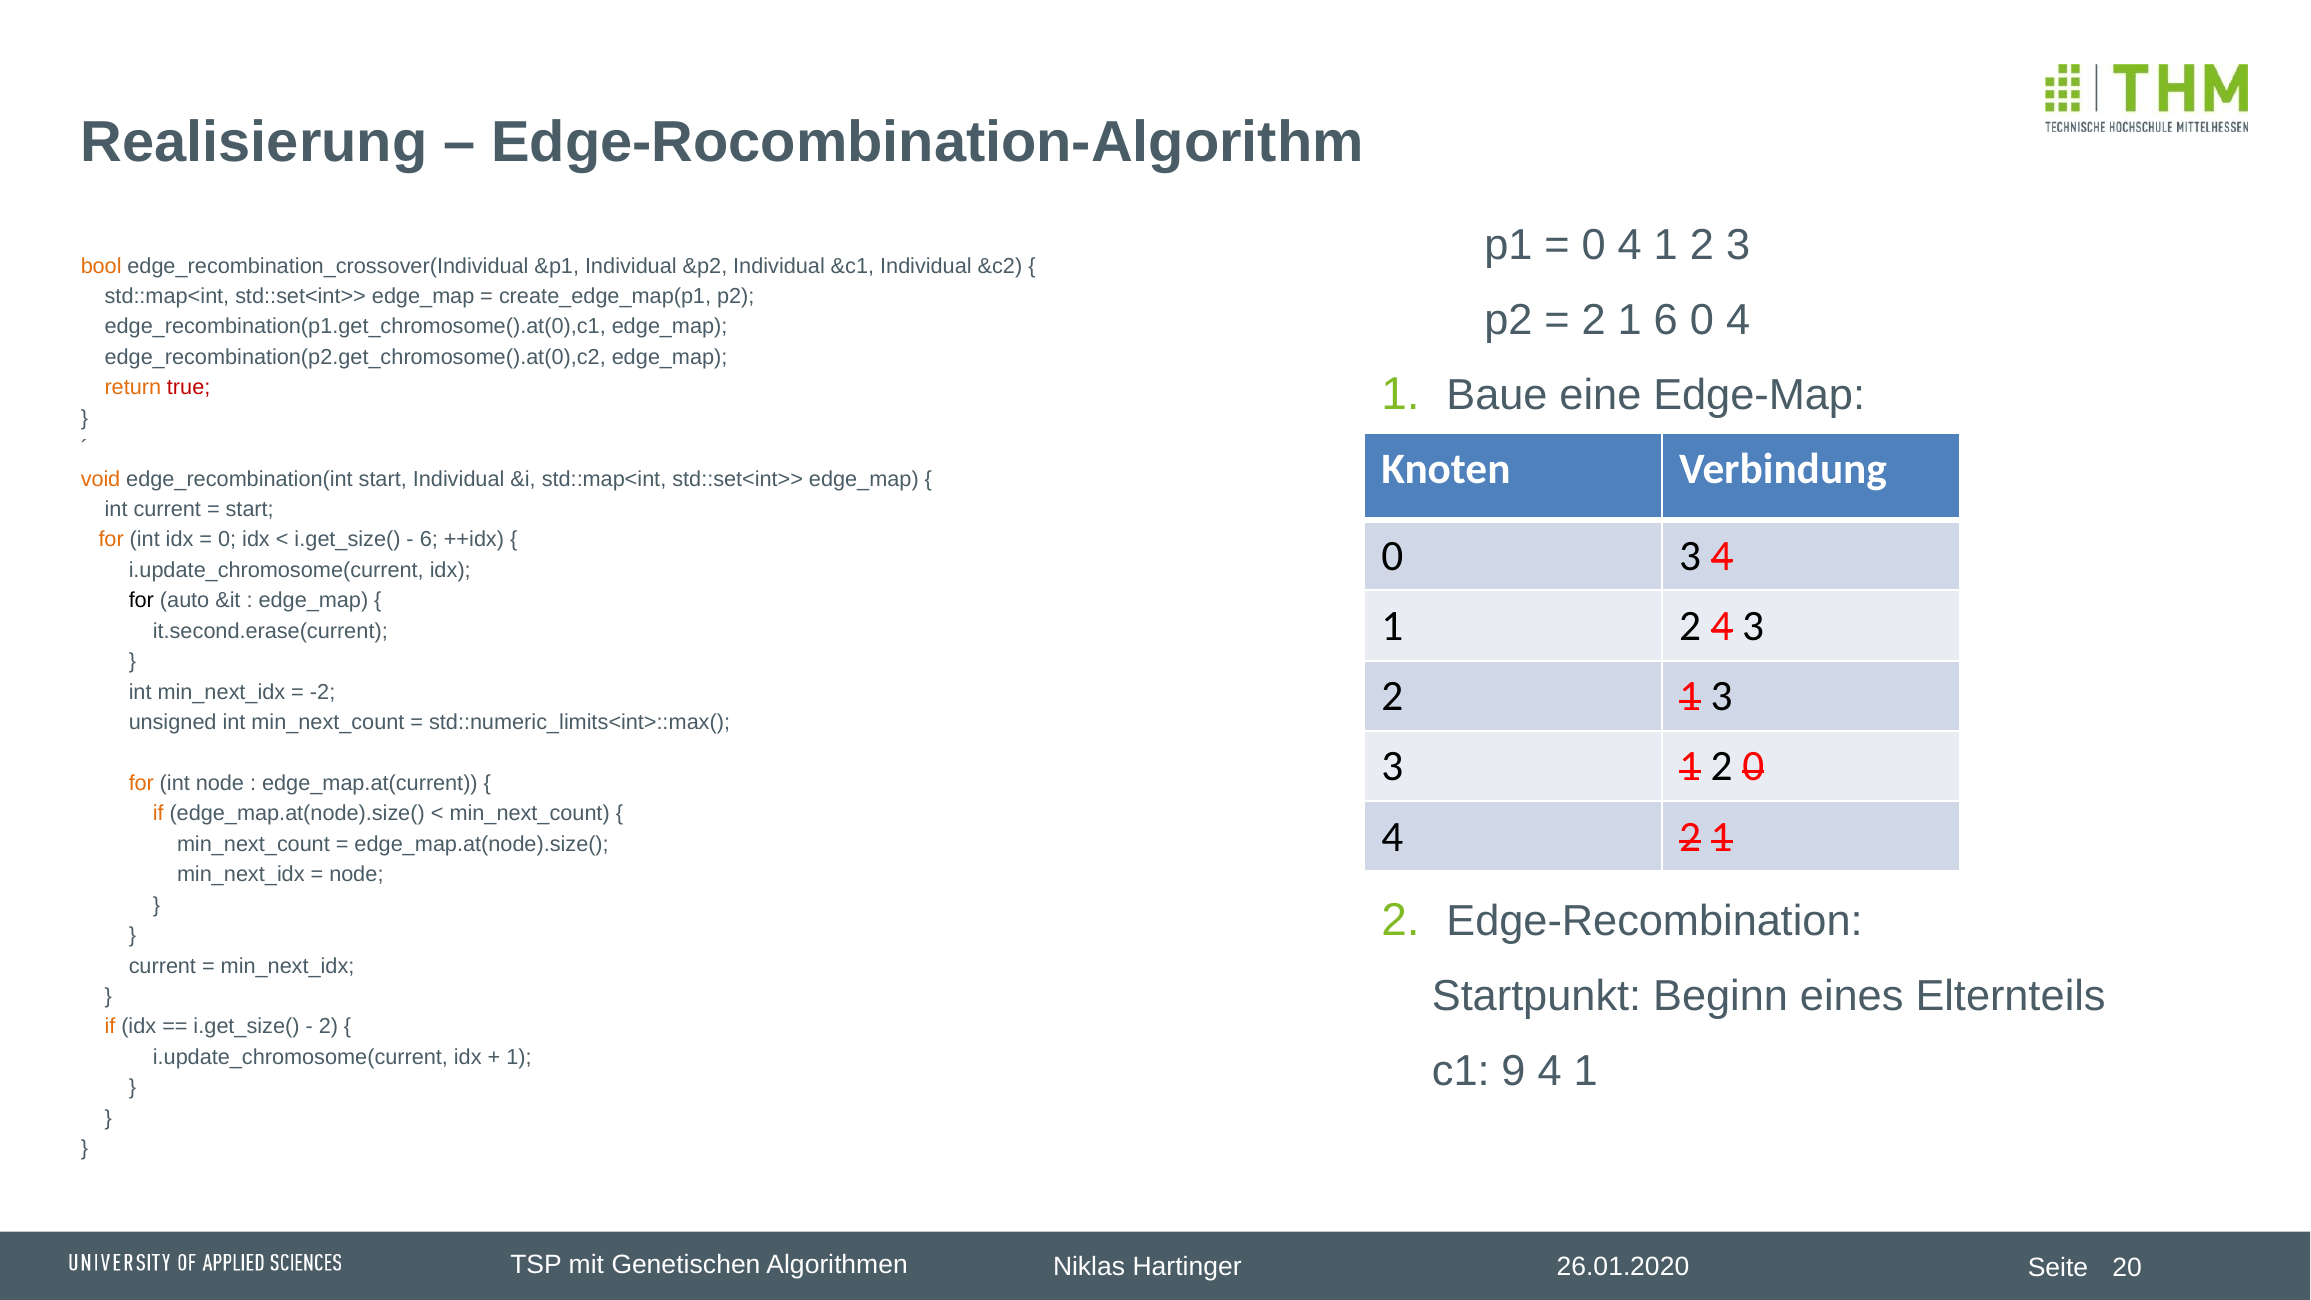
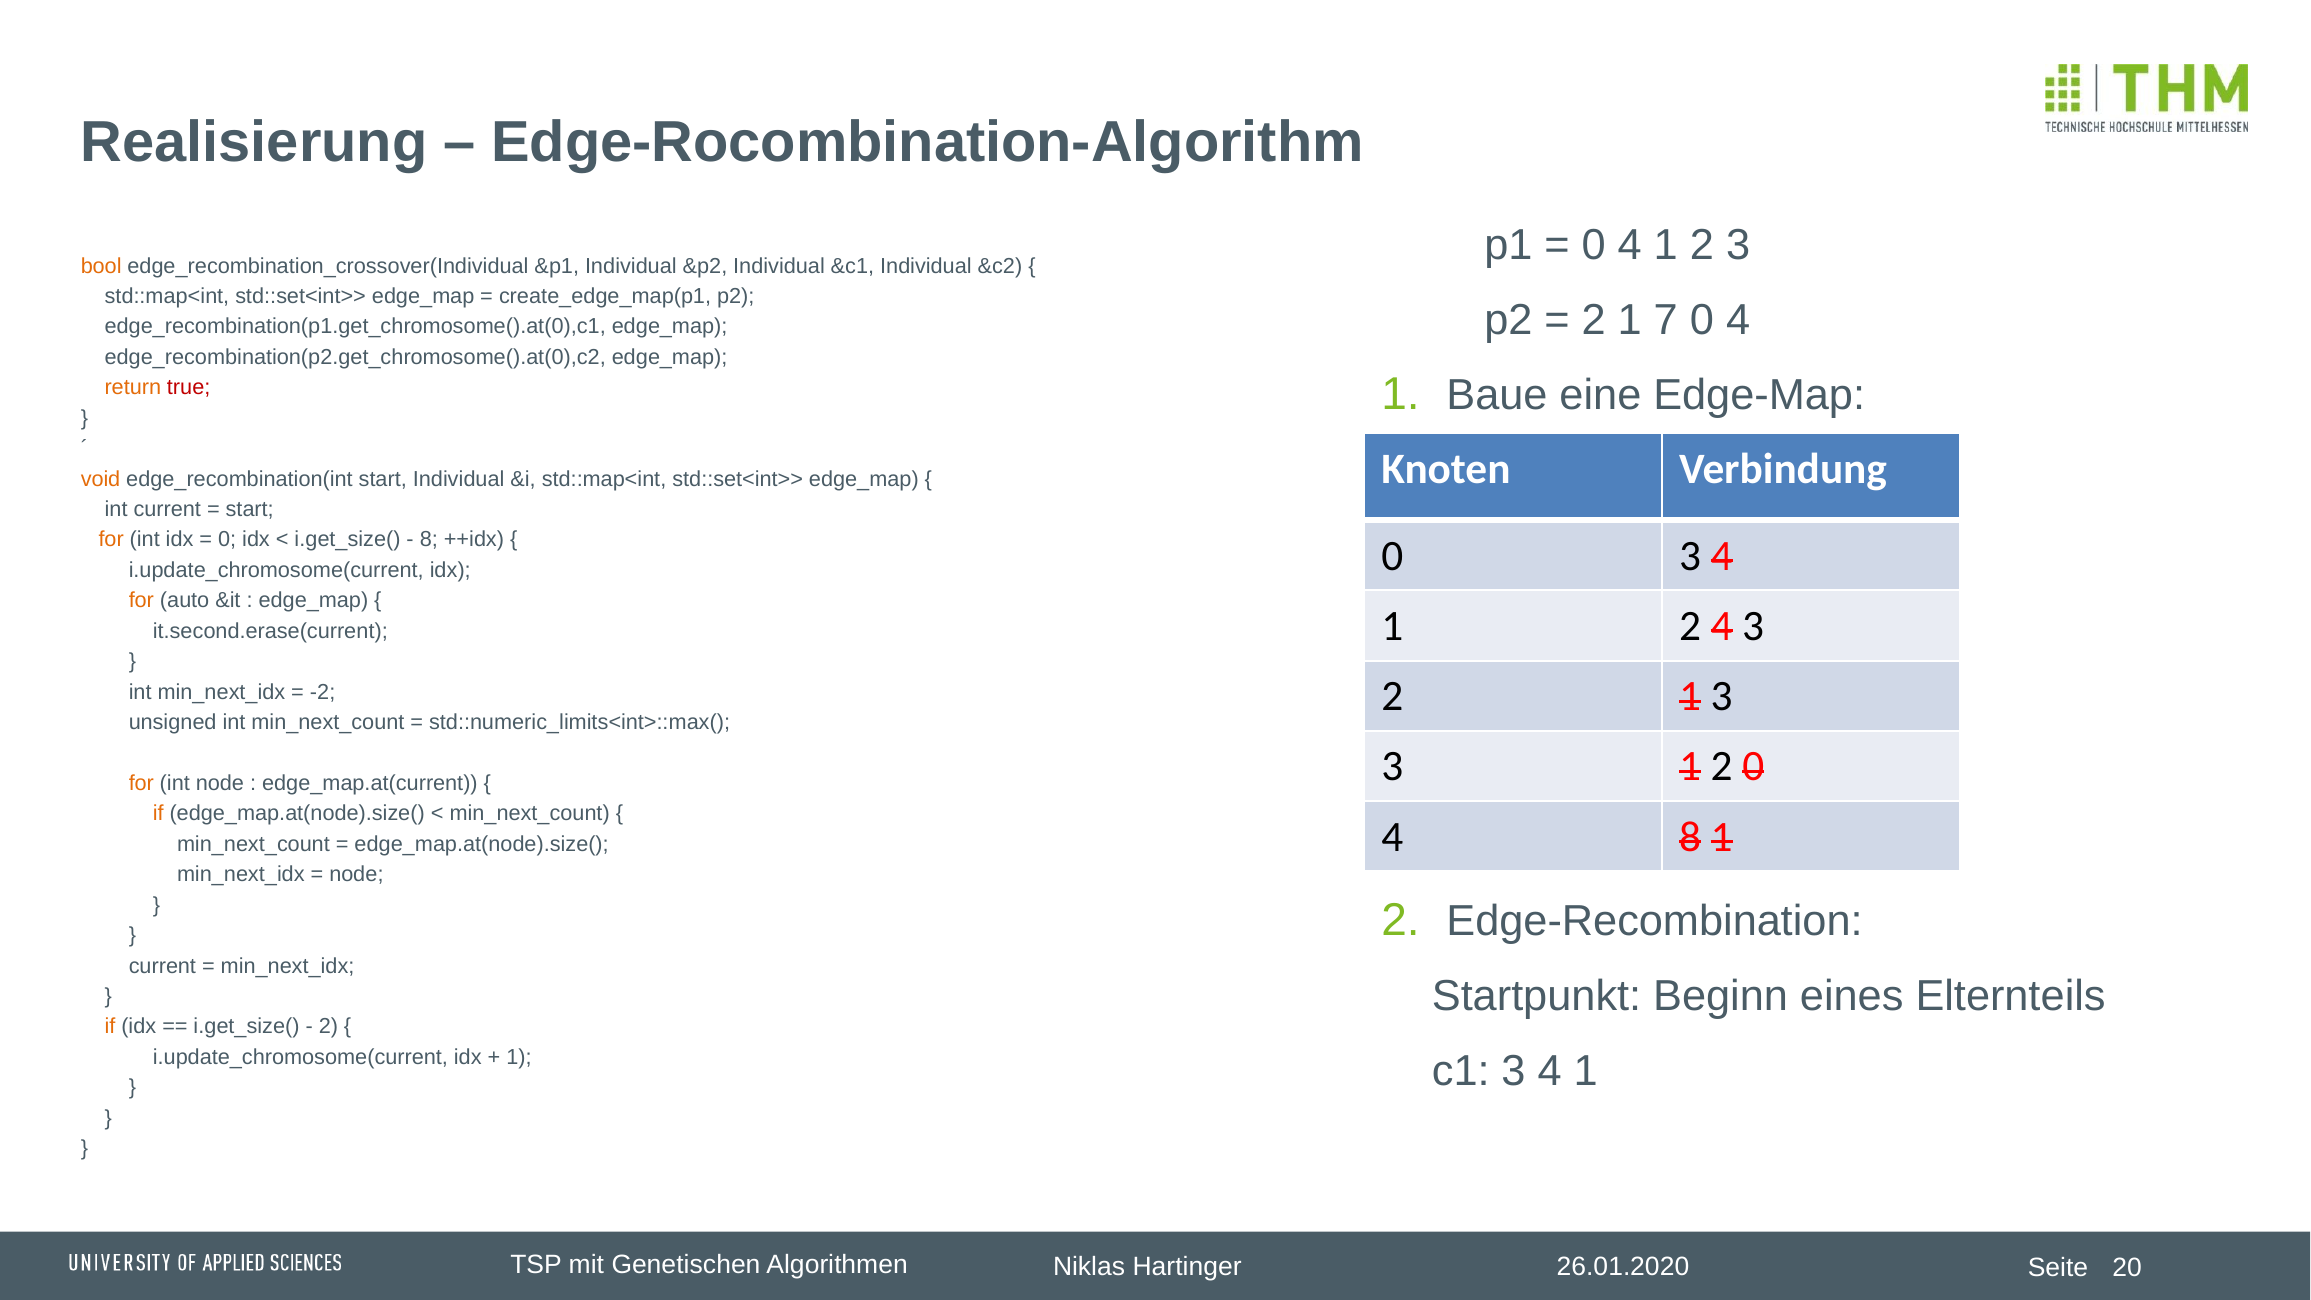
1 6: 6 -> 7
6 at (429, 540): 6 -> 8
for at (141, 601) colour: black -> orange
4 2: 2 -> 8
c1 9: 9 -> 3
